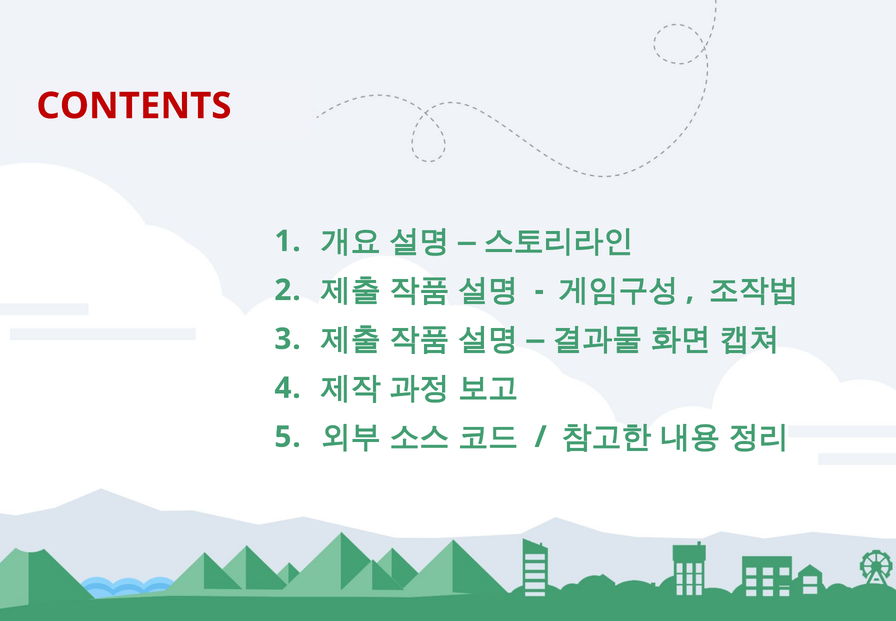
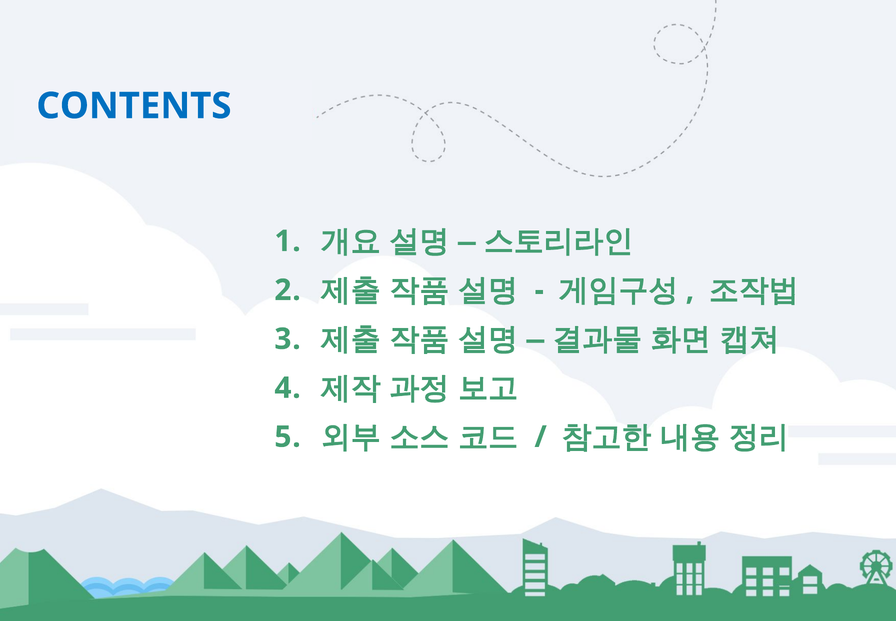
CONTENTS colour: red -> blue
